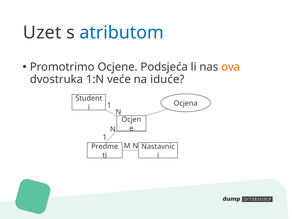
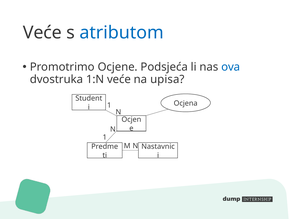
Uzet at (42, 33): Uzet -> Veće
ova colour: orange -> blue
iduće: iduće -> upisa
